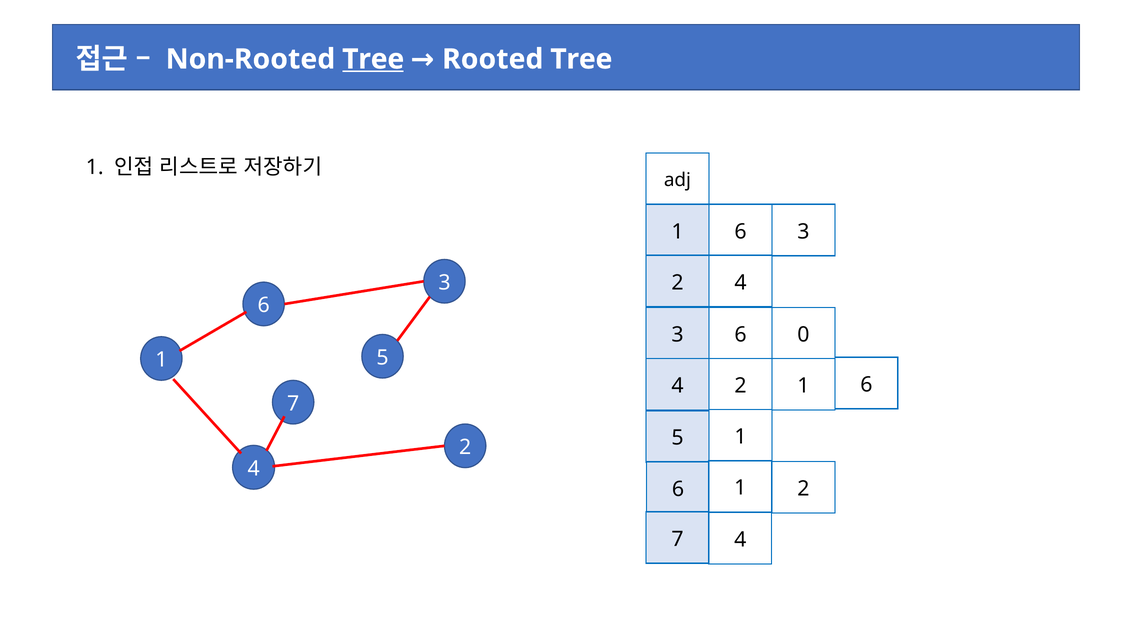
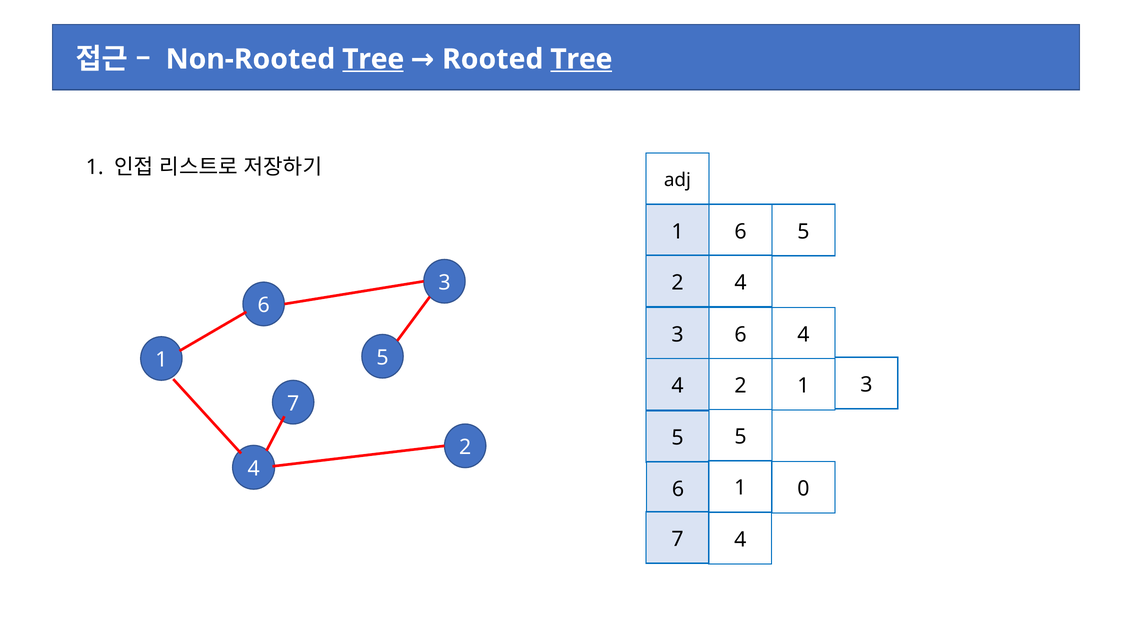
Tree at (581, 59) underline: none -> present
3 at (803, 232): 3 -> 5
6 0: 0 -> 4
2 1 6: 6 -> 3
5 1: 1 -> 5
1 2: 2 -> 0
